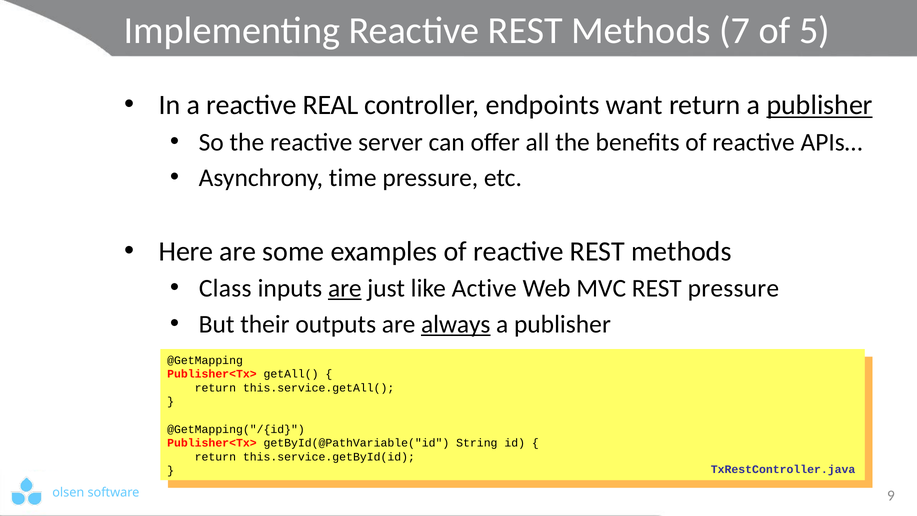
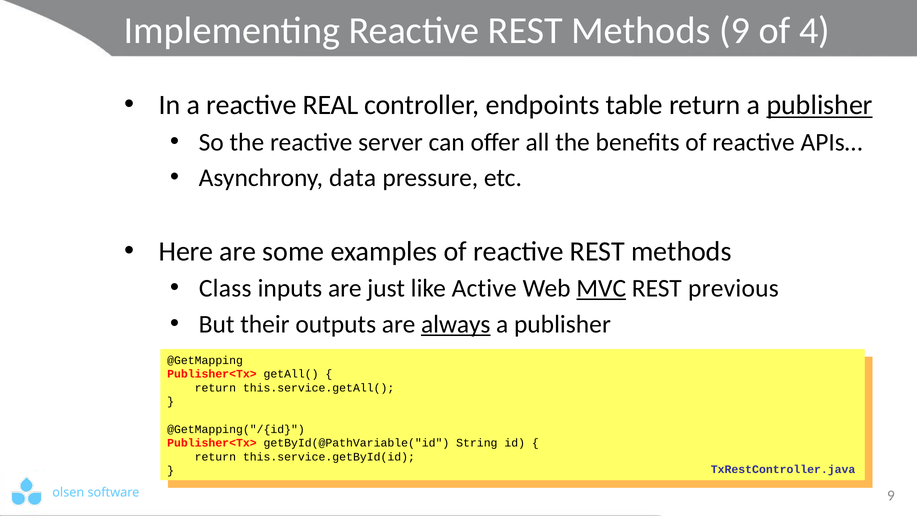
Methods 7: 7 -> 9
5: 5 -> 4
want: want -> table
time: time -> data
are at (345, 288) underline: present -> none
MVC underline: none -> present
REST pressure: pressure -> previous
